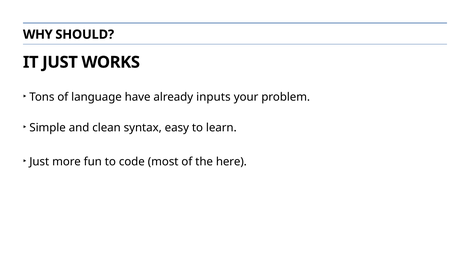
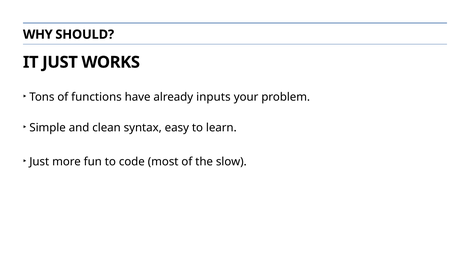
language: language -> functions
here: here -> slow
